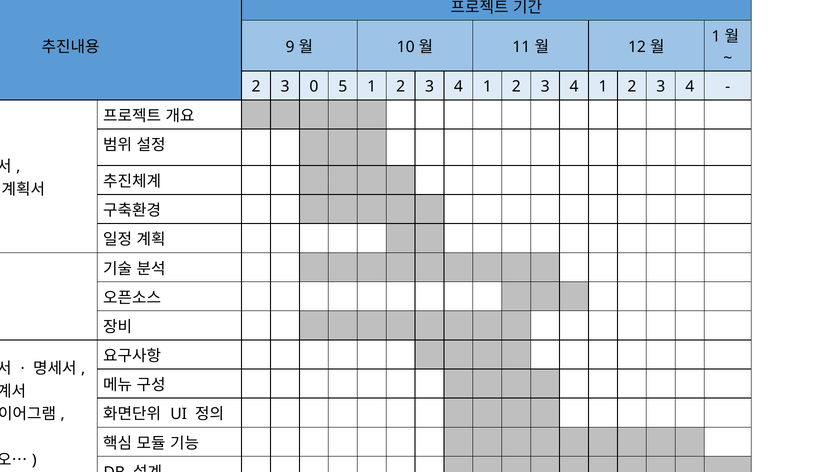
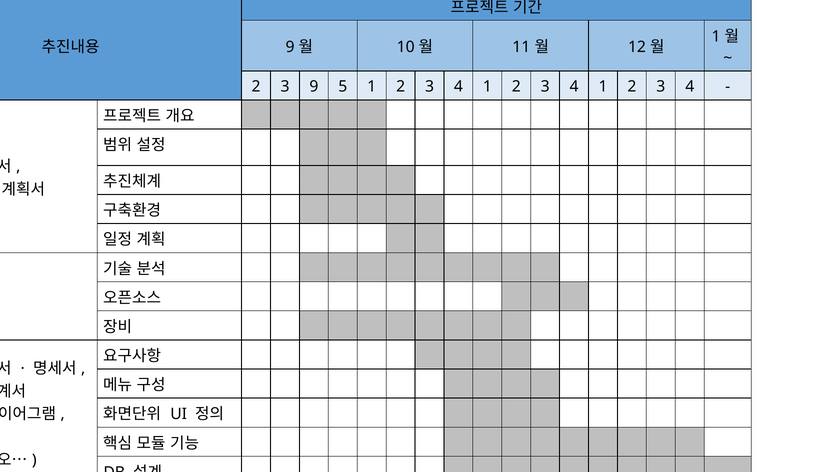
3 0: 0 -> 9
